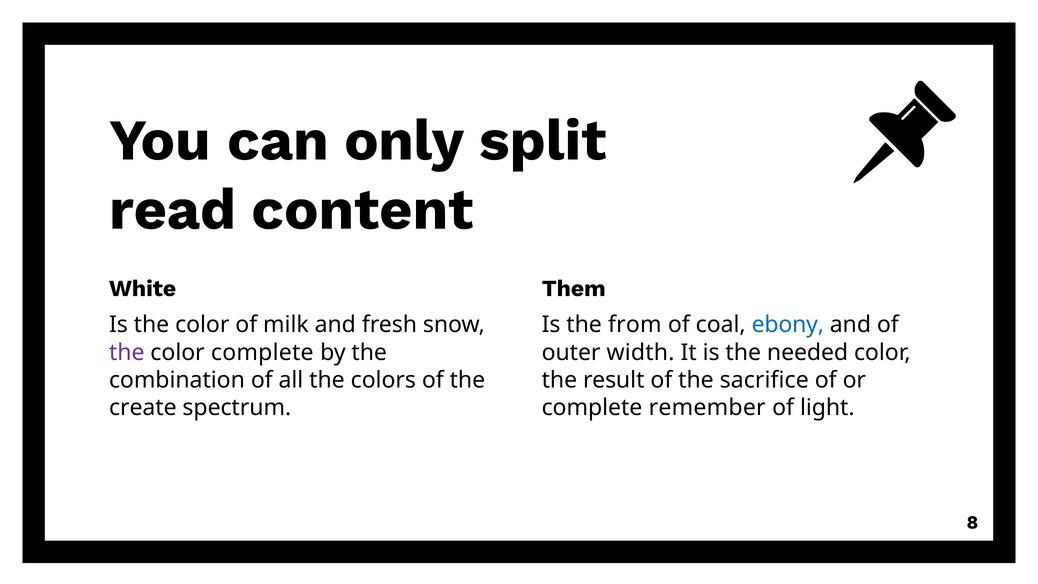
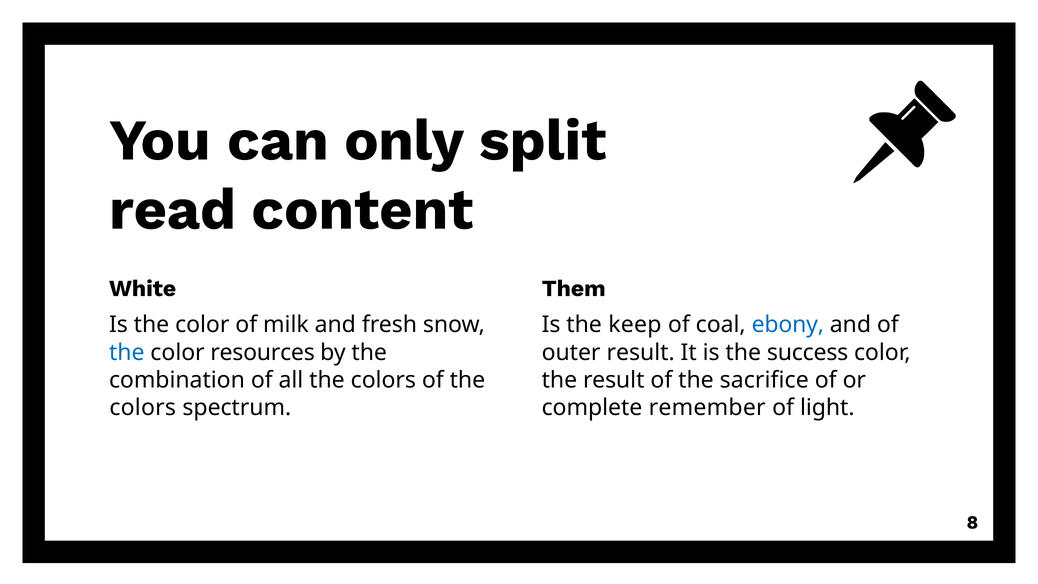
from: from -> keep
the at (127, 352) colour: purple -> blue
color complete: complete -> resources
outer width: width -> result
needed: needed -> success
create at (143, 408): create -> colors
